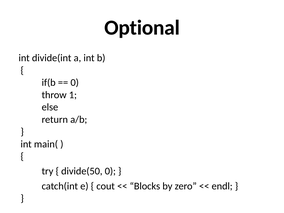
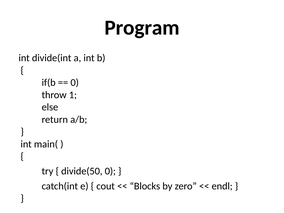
Optional: Optional -> Program
